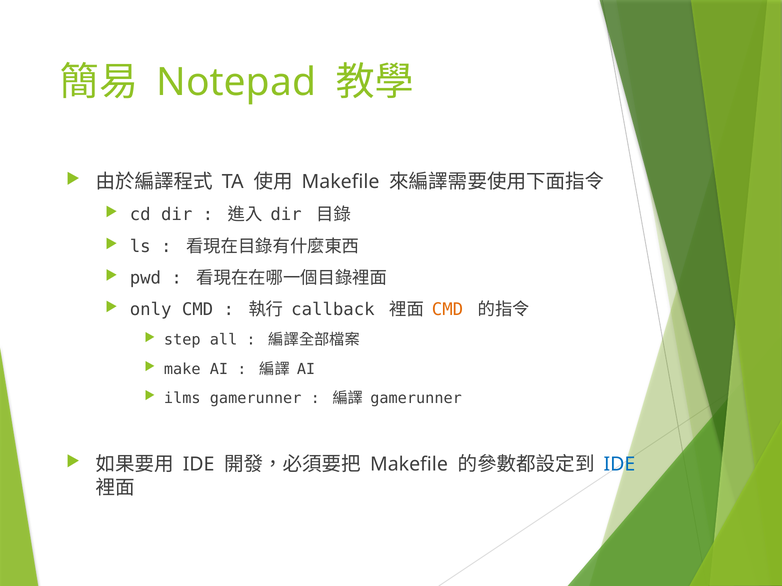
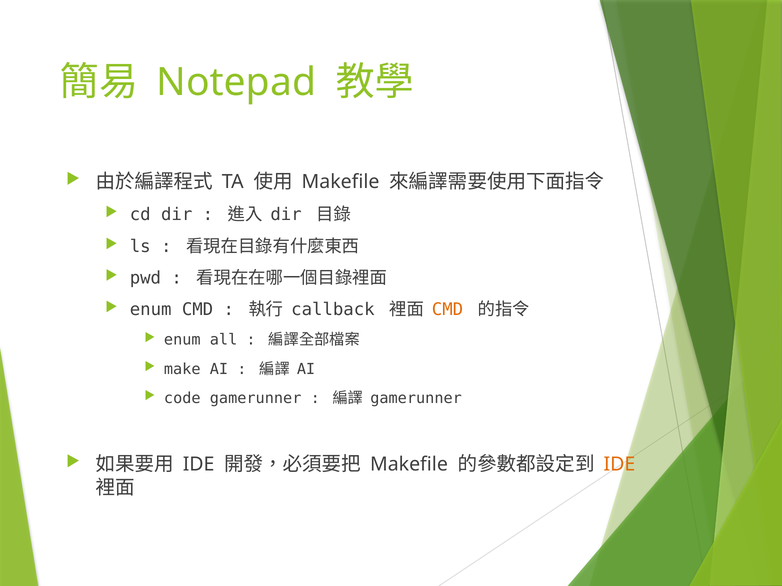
only at (151, 310): only -> enum
step at (182, 340): step -> enum
ilms: ilms -> code
IDE at (619, 465) colour: blue -> orange
